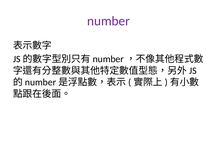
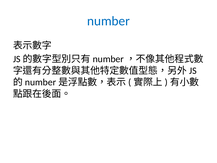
number colour: purple -> blue
